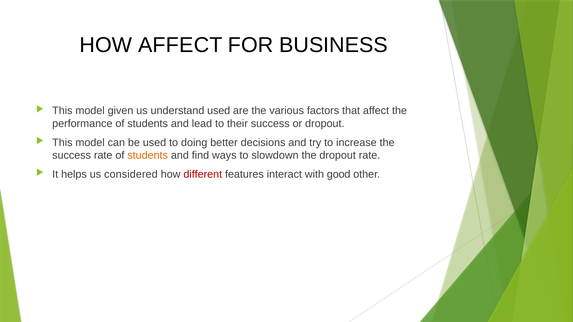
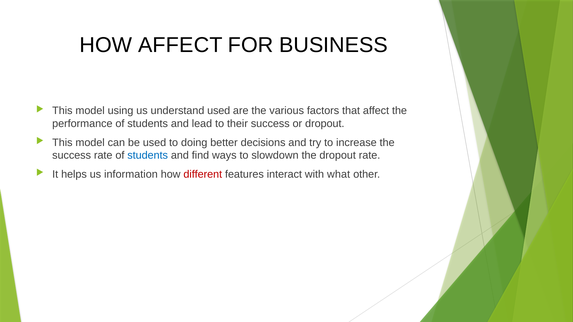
given: given -> using
students at (148, 156) colour: orange -> blue
considered: considered -> information
good: good -> what
